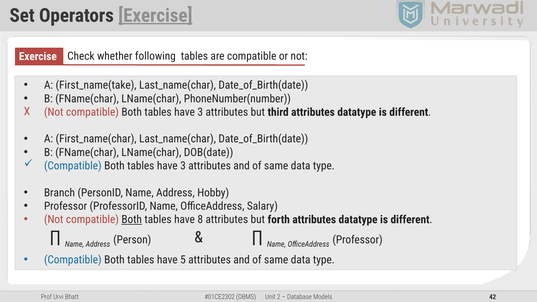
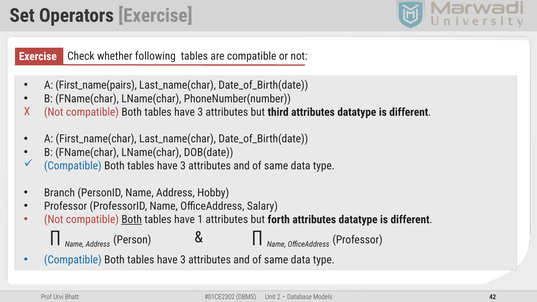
Exercise at (155, 15) underline: present -> none
First_name(take: First_name(take -> First_name(pairs
8: 8 -> 1
5 at (183, 260): 5 -> 3
